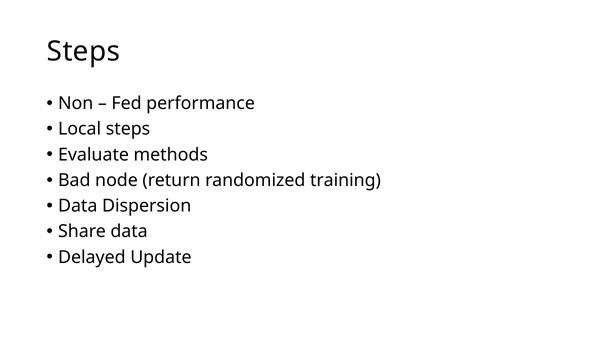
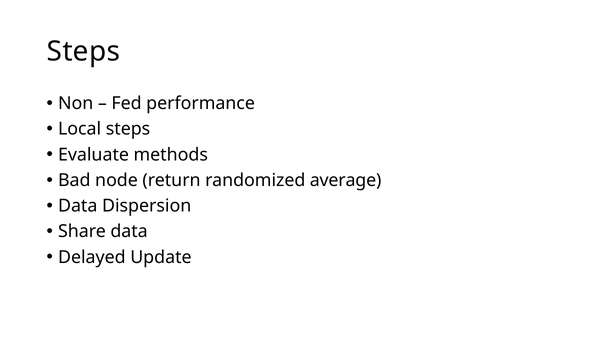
training: training -> average
